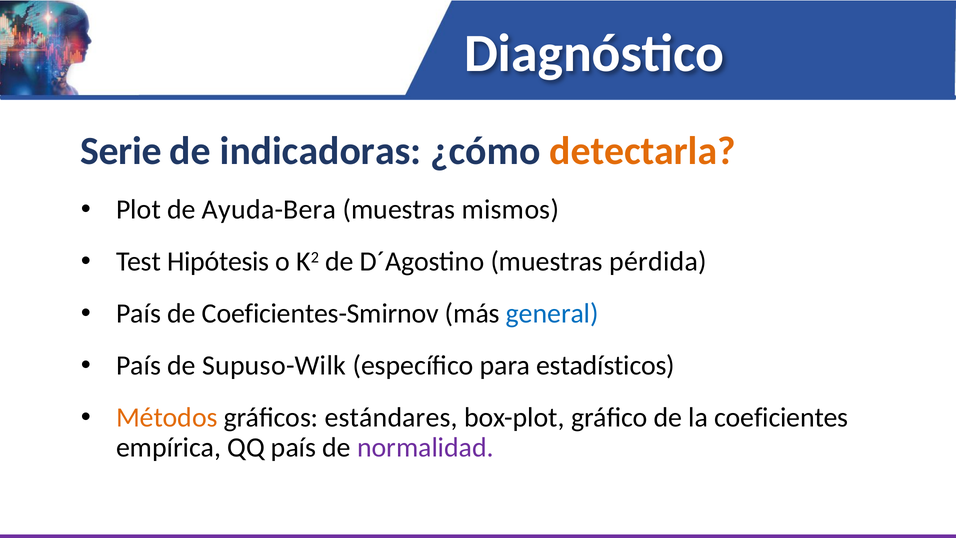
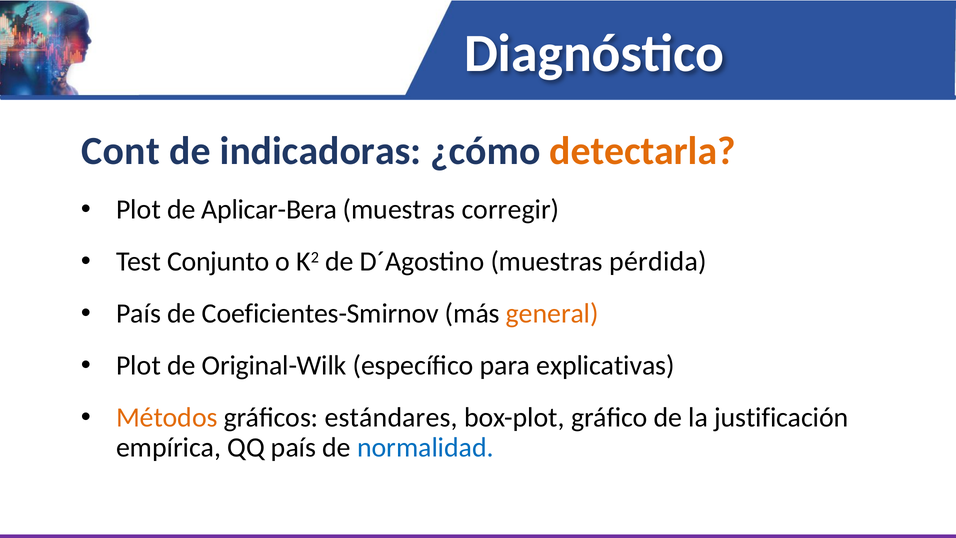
Serie: Serie -> Cont
Ayuda-Bera: Ayuda-Bera -> Aplicar-Bera
mismos: mismos -> corregir
Hipótesis: Hipótesis -> Conjunto
general colour: blue -> orange
País at (139, 365): País -> Plot
Supuso-Wilk: Supuso-Wilk -> Original-Wilk
estadísticos: estadísticos -> explicativas
coeficientes: coeficientes -> justificación
normalidad colour: purple -> blue
